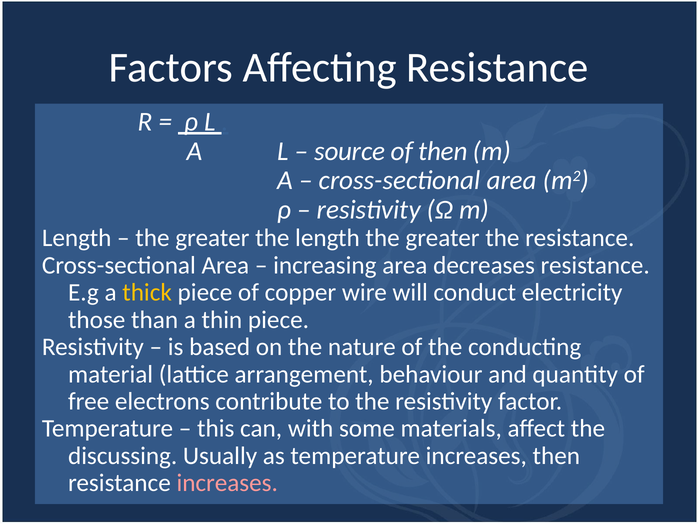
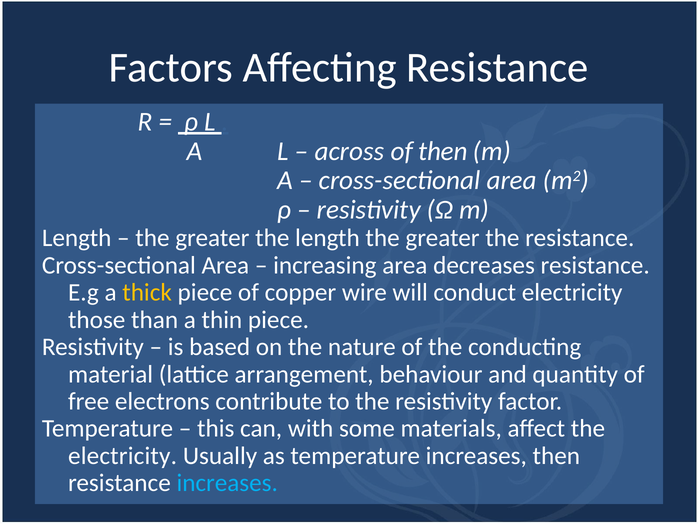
source: source -> across
discussing at (123, 455): discussing -> electricity
increases at (227, 483) colour: pink -> light blue
